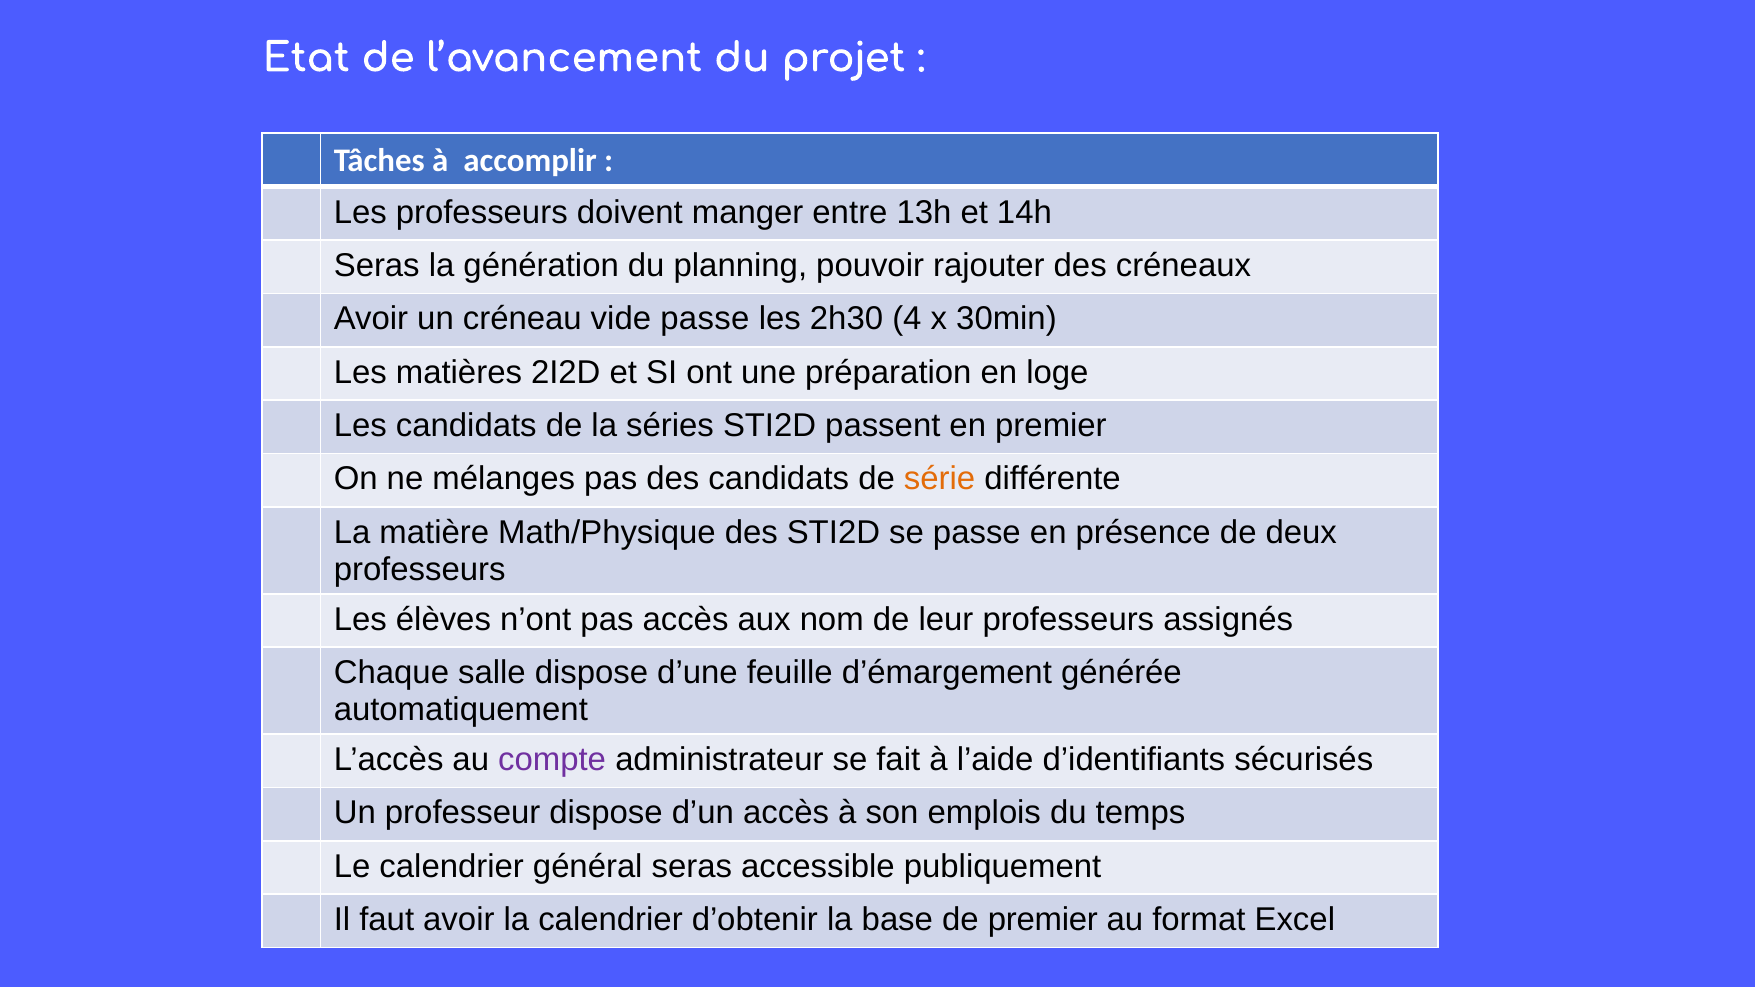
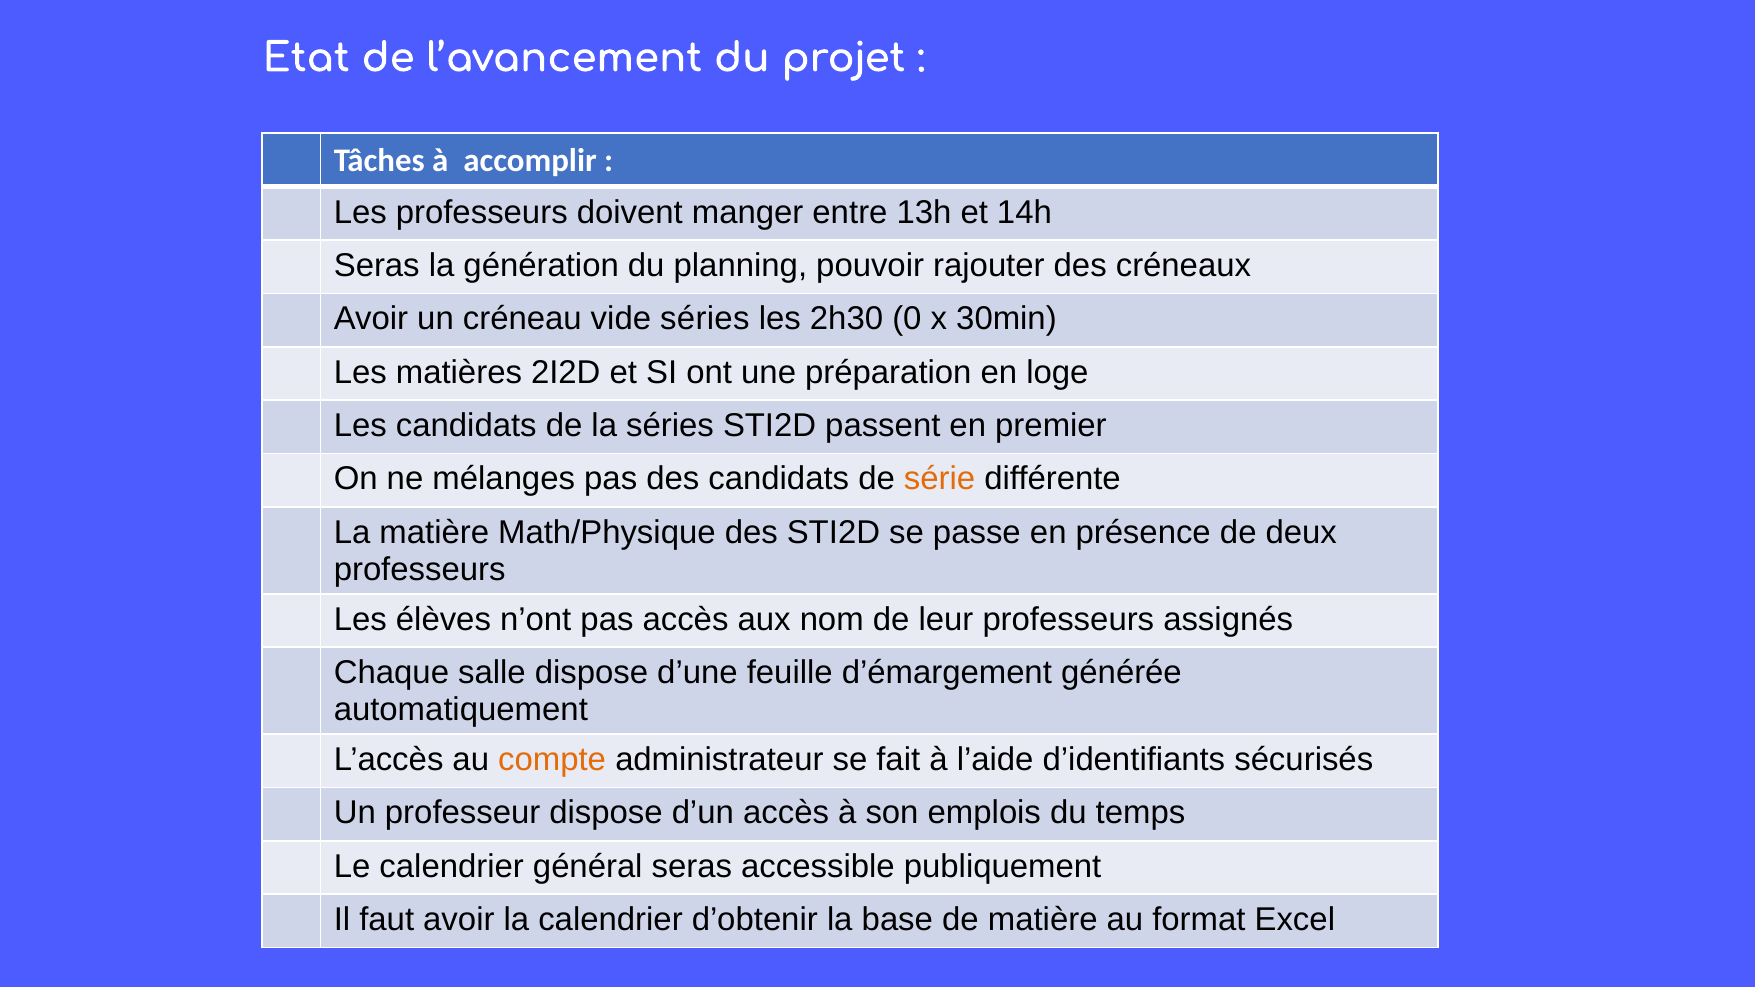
vide passe: passe -> séries
4: 4 -> 0
compte colour: purple -> orange
de premier: premier -> matière
